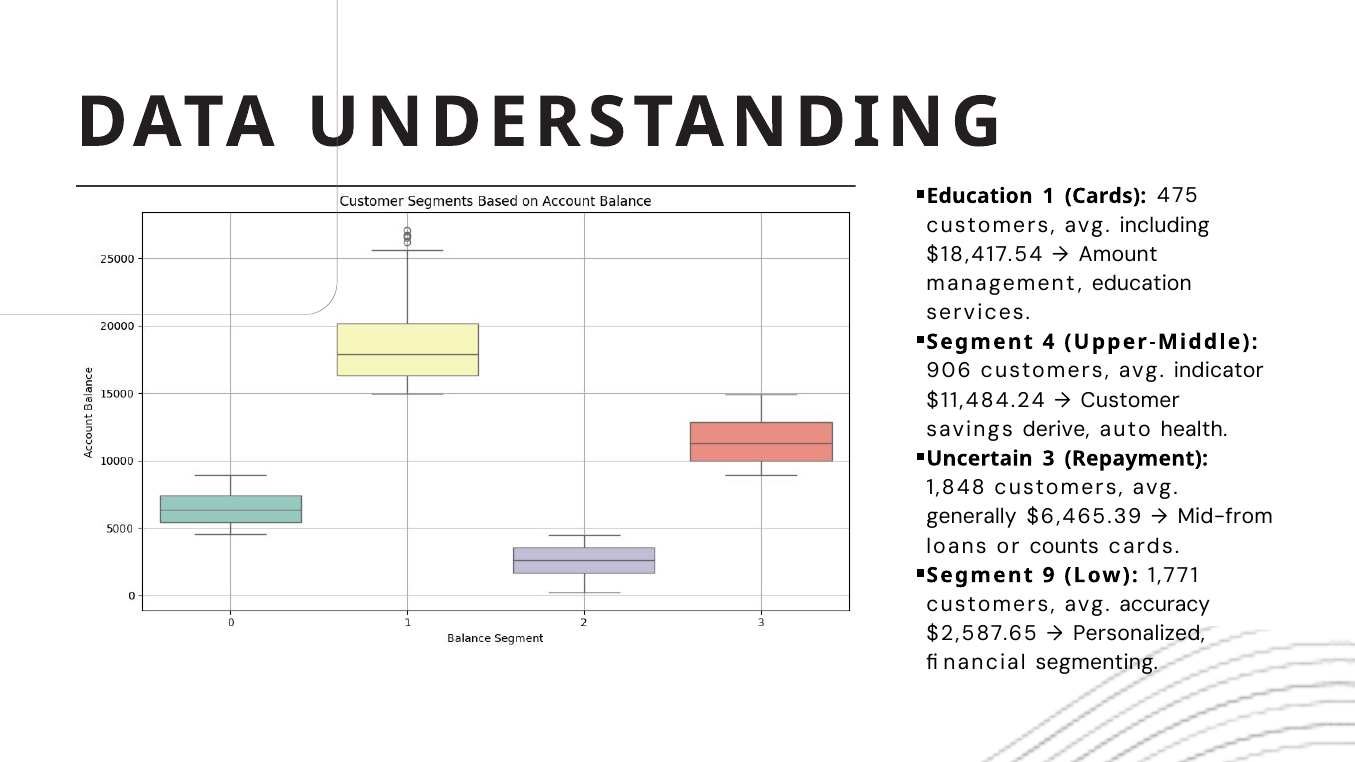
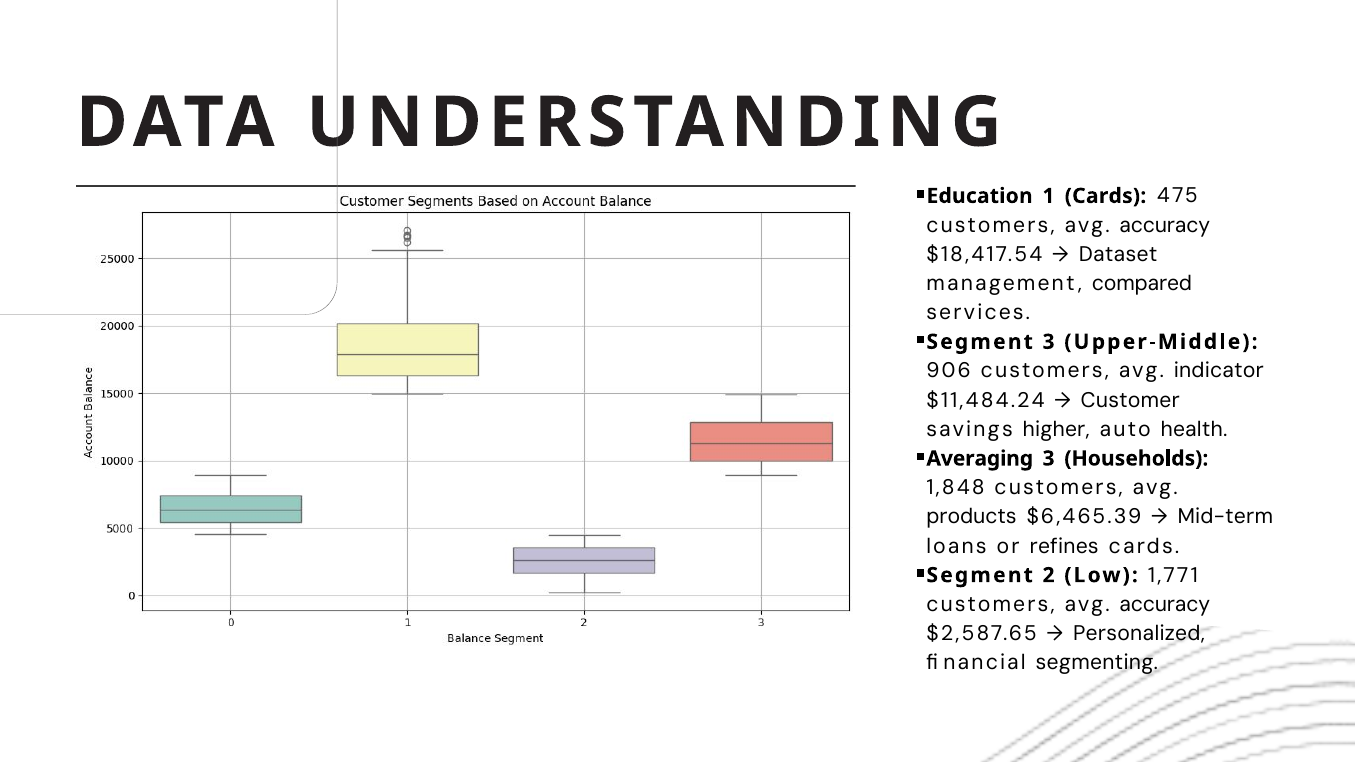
including at (1165, 225): including -> accuracy
Amount: Amount -> Dataset
management education: education -> compared
Segment 4: 4 -> 3
derive: derive -> higher
Uncertain: Uncertain -> Averaging
Repayment: Repayment -> Households
generally: generally -> products
Mid-from: Mid-from -> Mid-term
counts: counts -> refines
9: 9 -> 2
